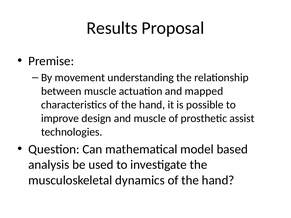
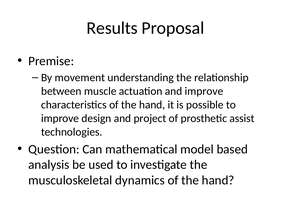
and mapped: mapped -> improve
and muscle: muscle -> project
